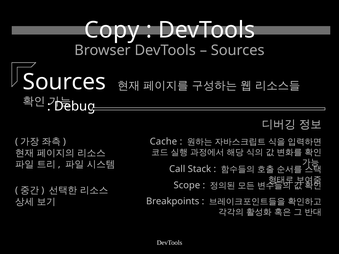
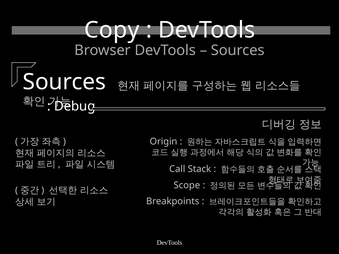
Cache: Cache -> Origin
